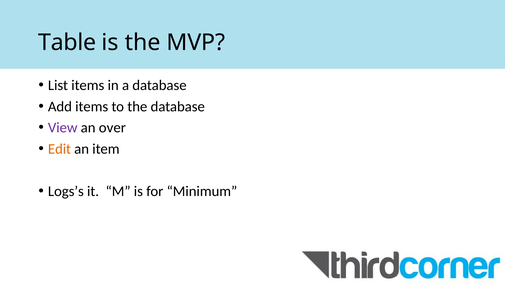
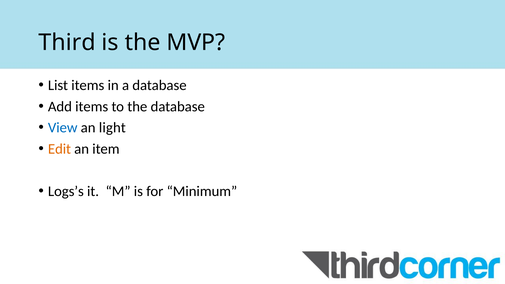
Table: Table -> Third
View colour: purple -> blue
over: over -> light
